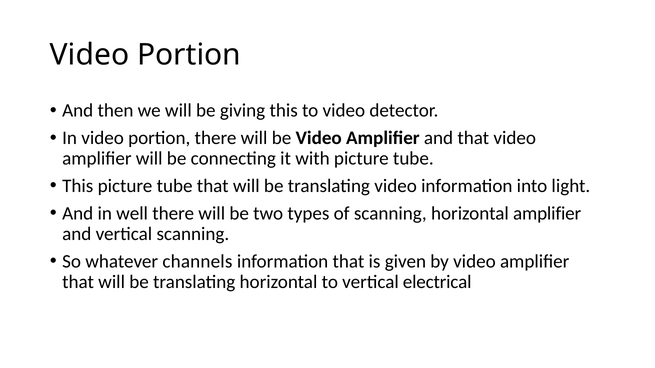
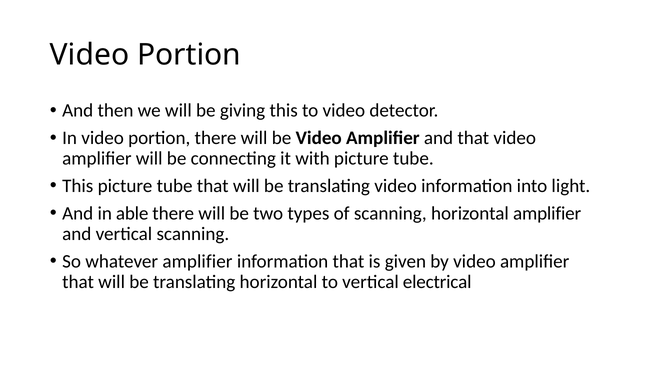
well: well -> able
whatever channels: channels -> amplifier
